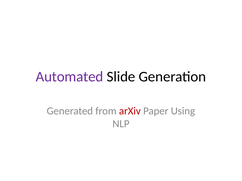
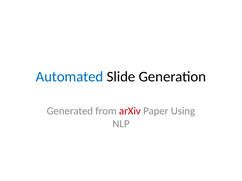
Automated colour: purple -> blue
